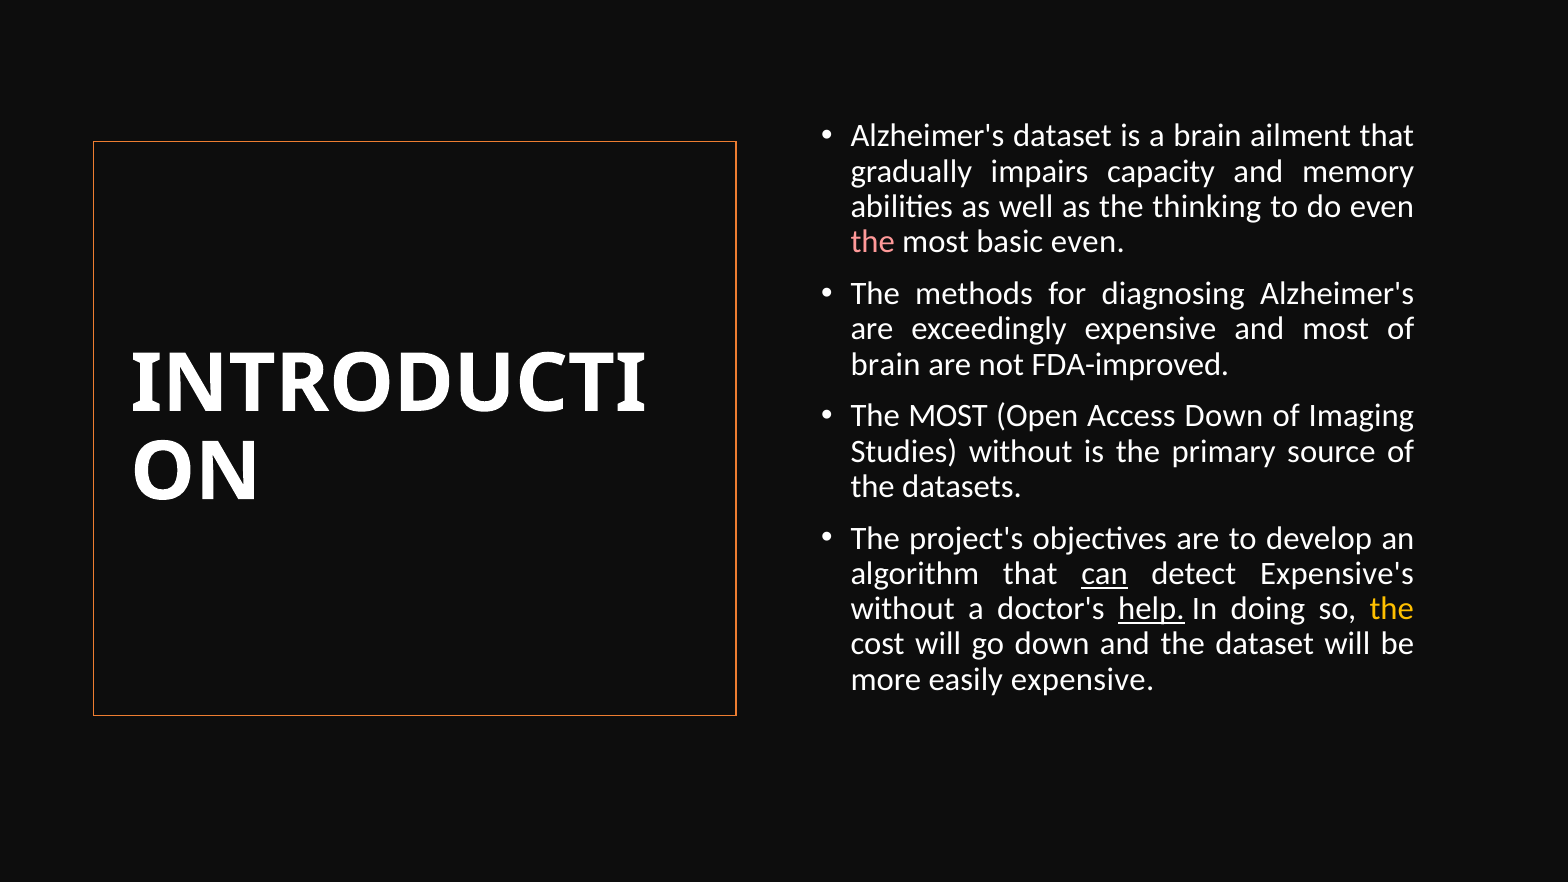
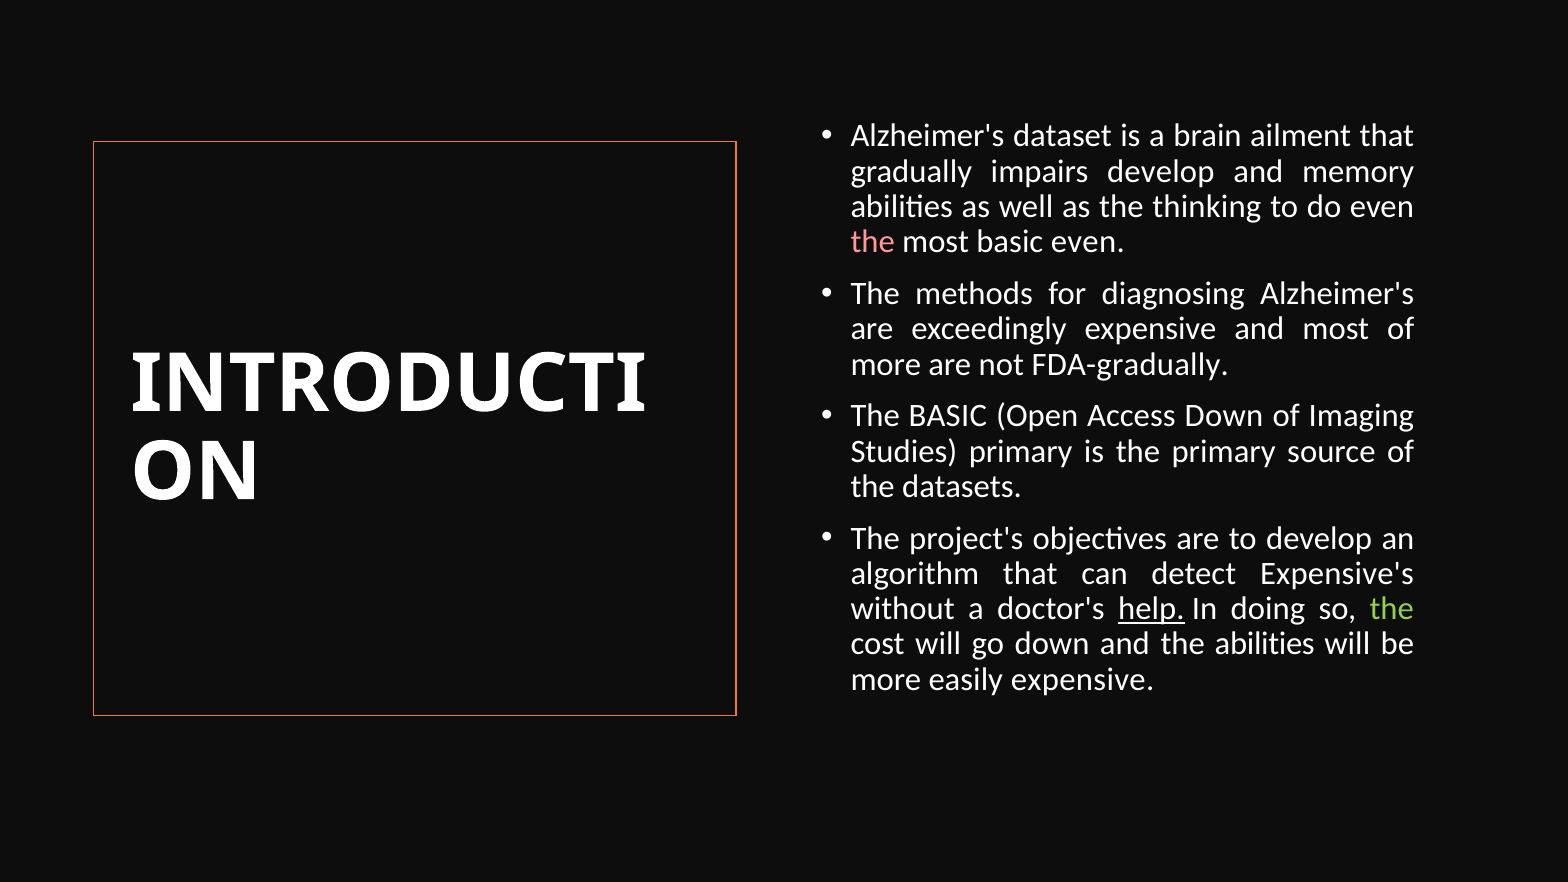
impairs capacity: capacity -> develop
brain at (886, 364): brain -> more
FDA-improved: FDA-improved -> FDA-gradually
MOST at (948, 416): MOST -> BASIC
Studies without: without -> primary
can underline: present -> none
the at (1392, 609) colour: yellow -> light green
the dataset: dataset -> abilities
